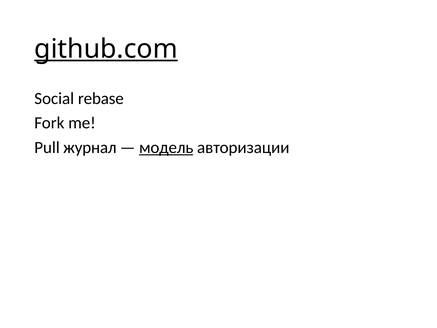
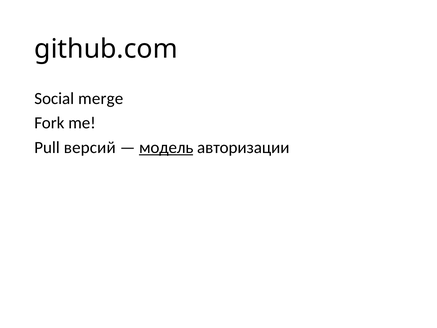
github.com underline: present -> none
rebase: rebase -> merge
журнал: журнал -> версий
